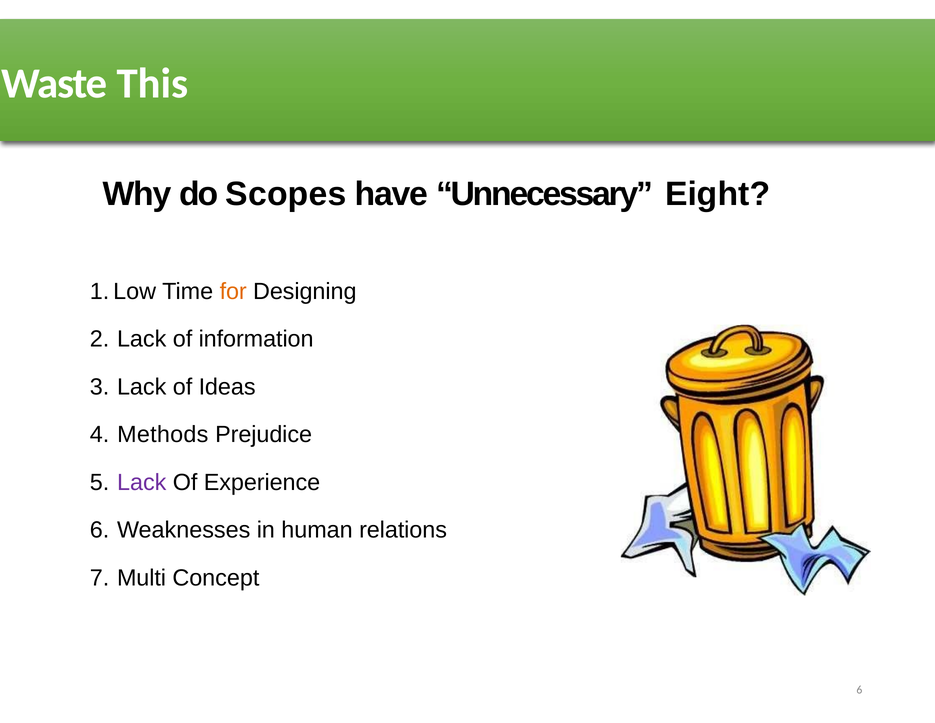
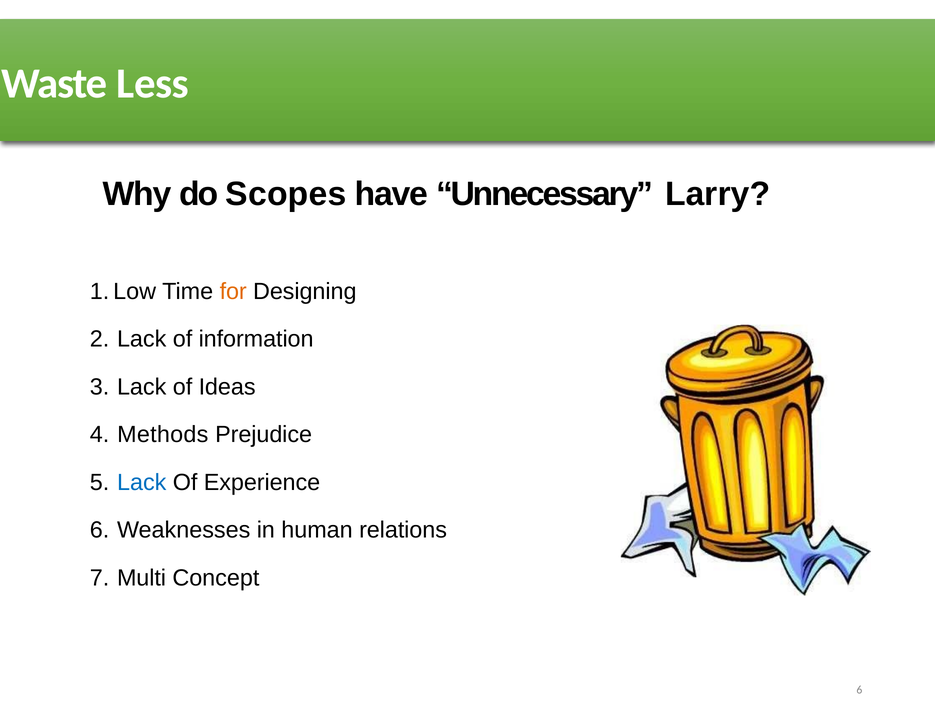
This: This -> Less
Eight: Eight -> Larry
Lack at (142, 482) colour: purple -> blue
